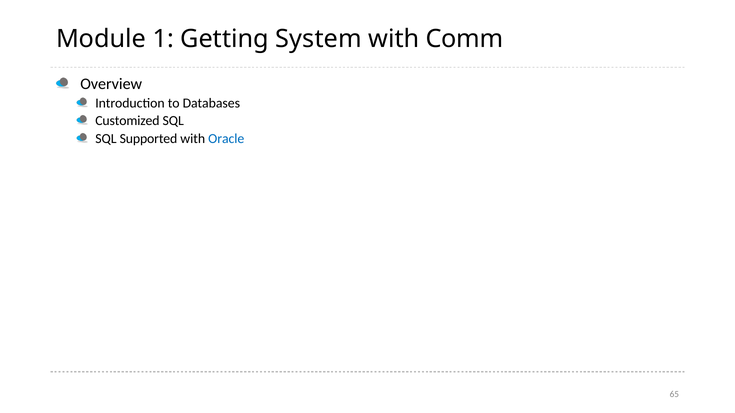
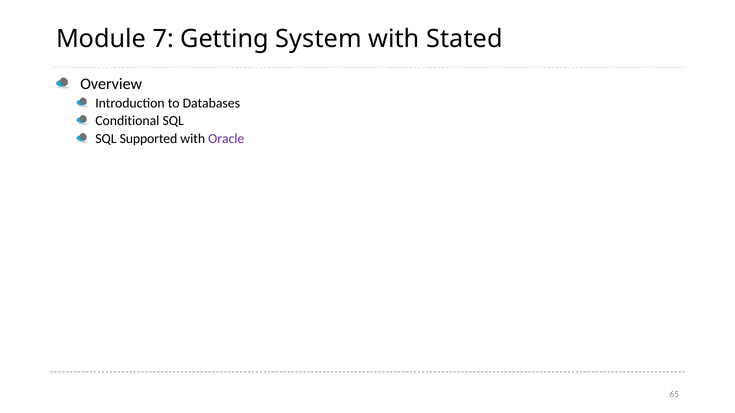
1: 1 -> 7
Comm: Comm -> Stated
Customized: Customized -> Conditional
Oracle colour: blue -> purple
